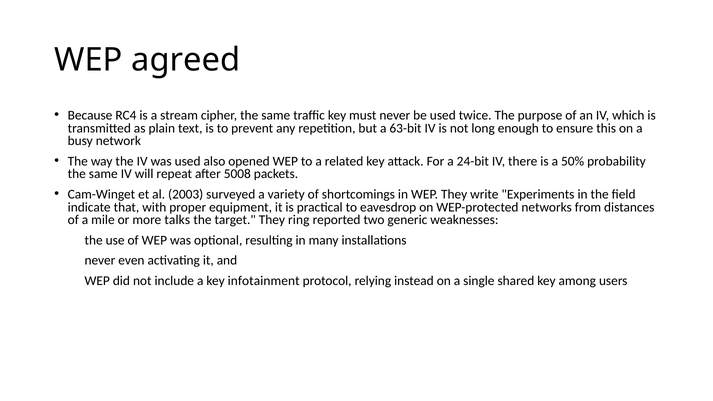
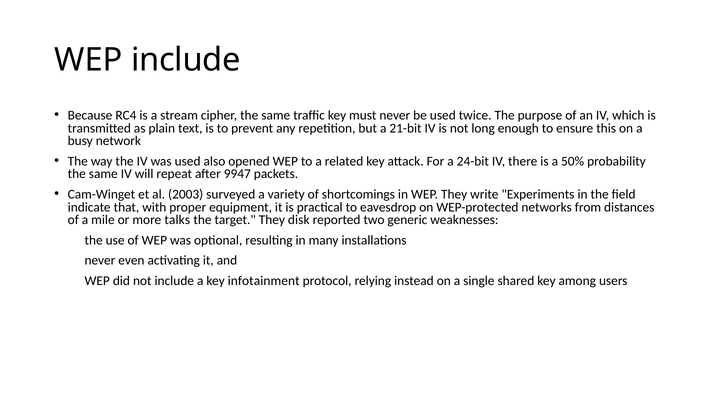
WEP agreed: agreed -> include
63-bit: 63-bit -> 21-bit
5008: 5008 -> 9947
ring: ring -> disk
